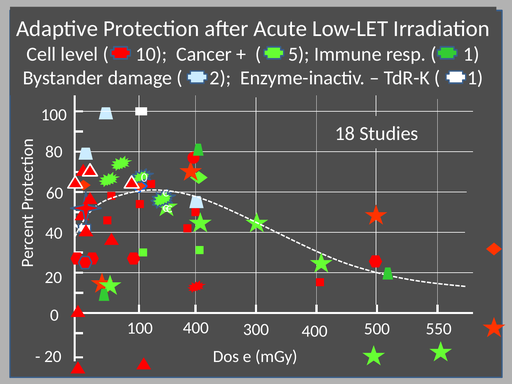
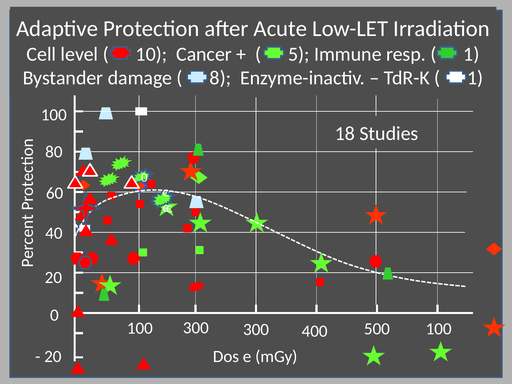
2: 2 -> 8
100 400: 400 -> 300
500 550: 550 -> 100
